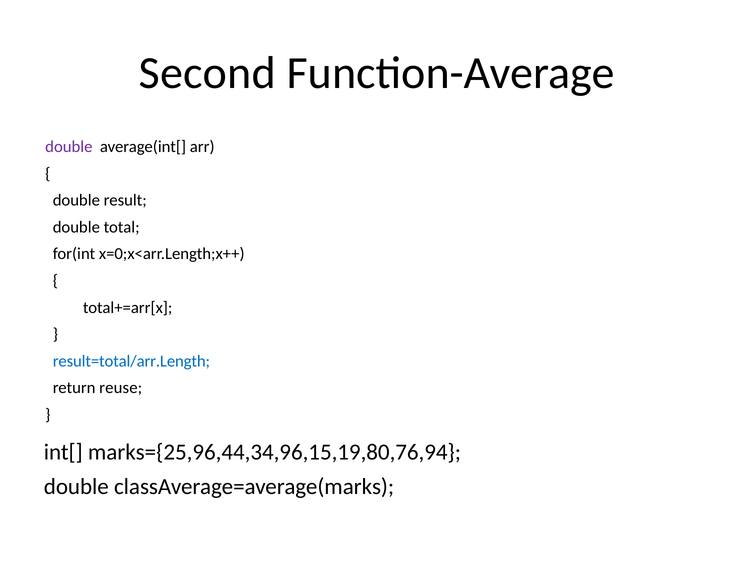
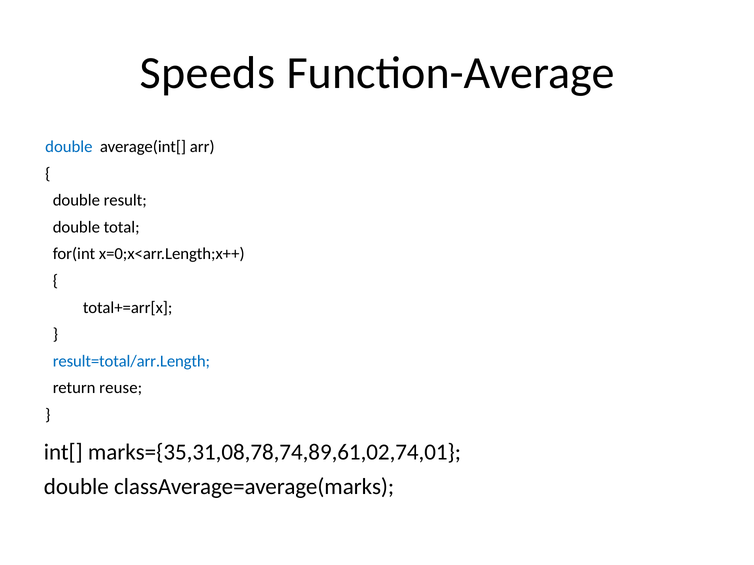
Second: Second -> Speeds
double at (69, 147) colour: purple -> blue
marks={25,96,44,34,96,15,19,80,76,94: marks={25,96,44,34,96,15,19,80,76,94 -> marks={35,31,08,78,74,89,61,02,74,01
